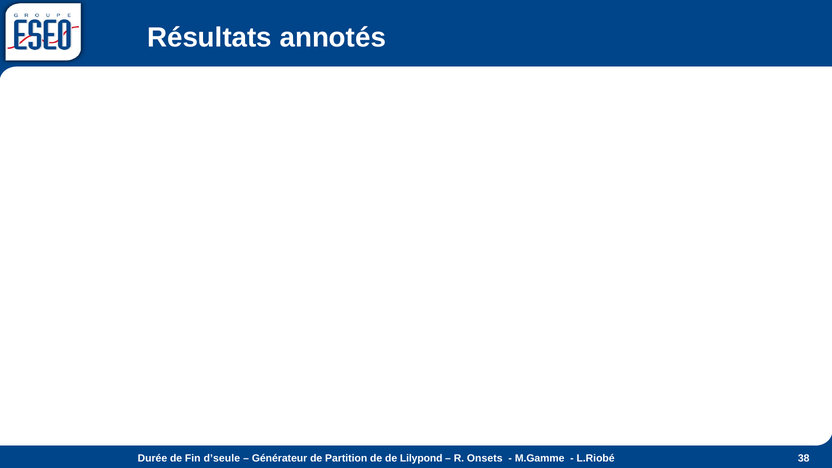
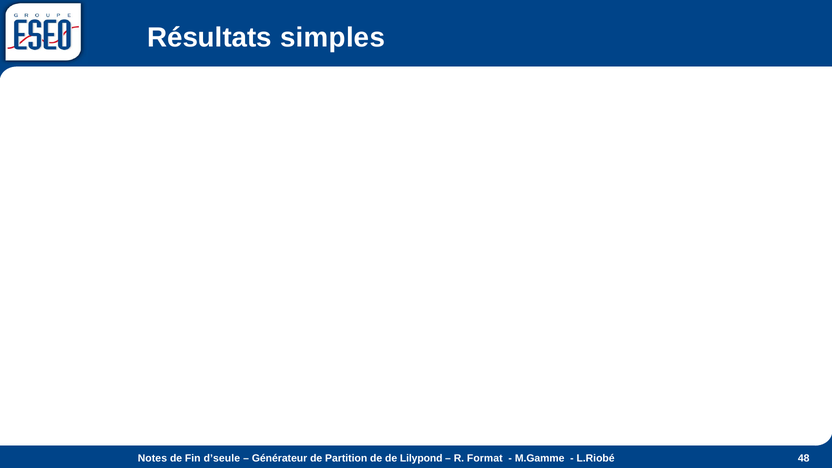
annotés: annotés -> simples
Durée: Durée -> Notes
Onsets: Onsets -> Format
38: 38 -> 48
